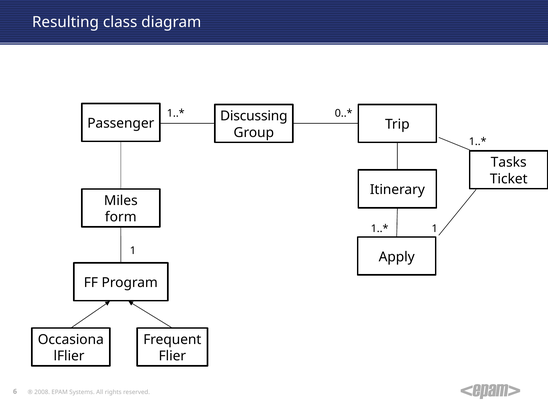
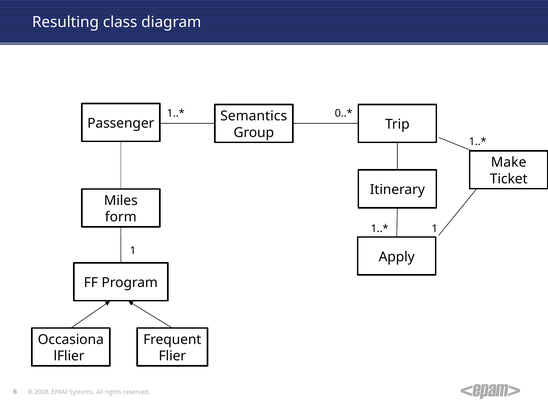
Discussing: Discussing -> Semantics
Tasks: Tasks -> Make
